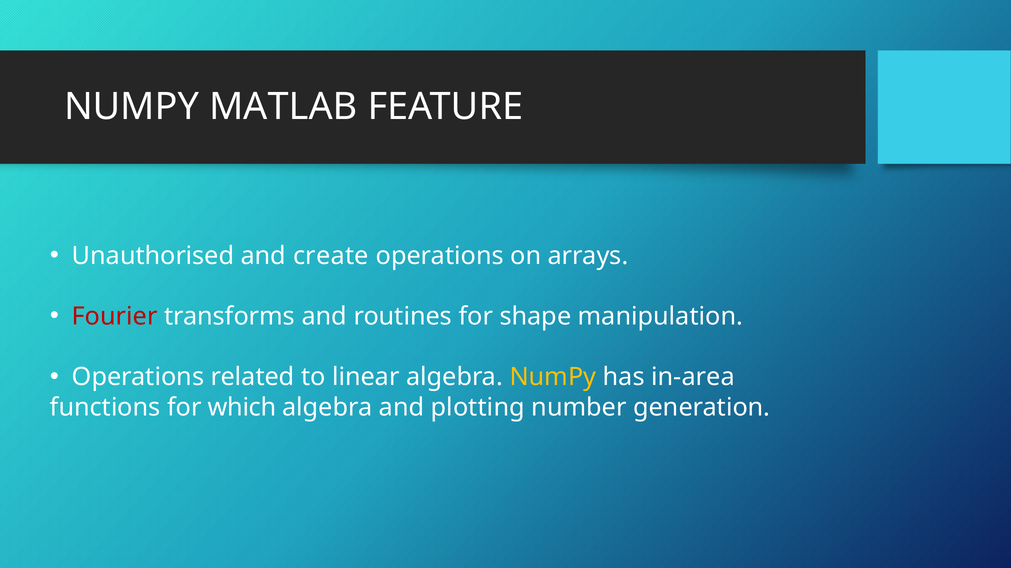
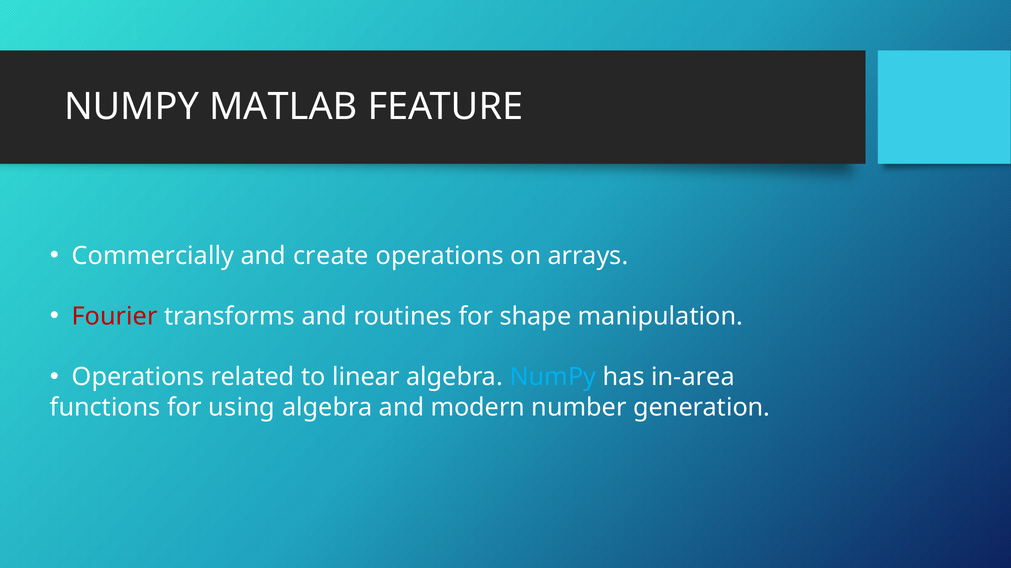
Unauthorised: Unauthorised -> Commercially
NumPy at (553, 378) colour: yellow -> light blue
which: which -> using
plotting: plotting -> modern
